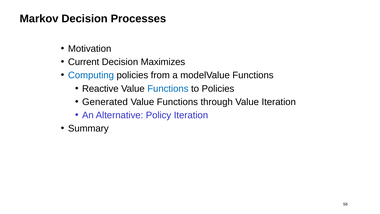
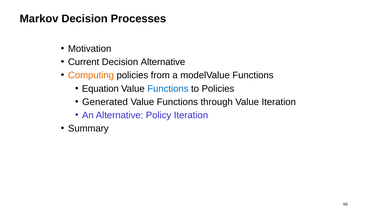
Decision Maximizes: Maximizes -> Alternative
Computing colour: blue -> orange
Reactive: Reactive -> Equation
